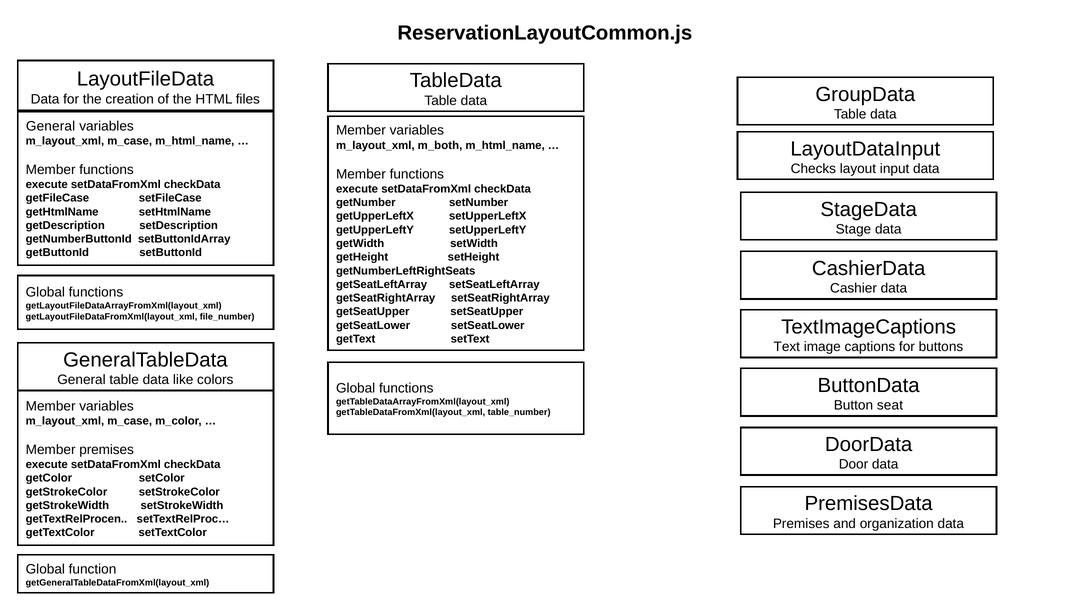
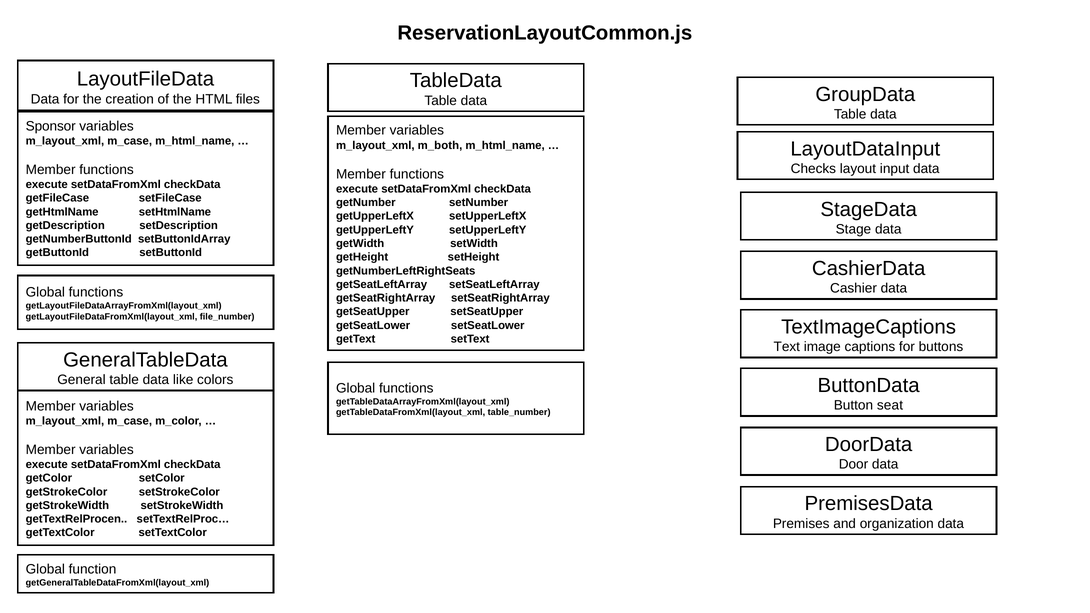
General at (51, 126): General -> Sponsor
premises at (107, 450): premises -> variables
